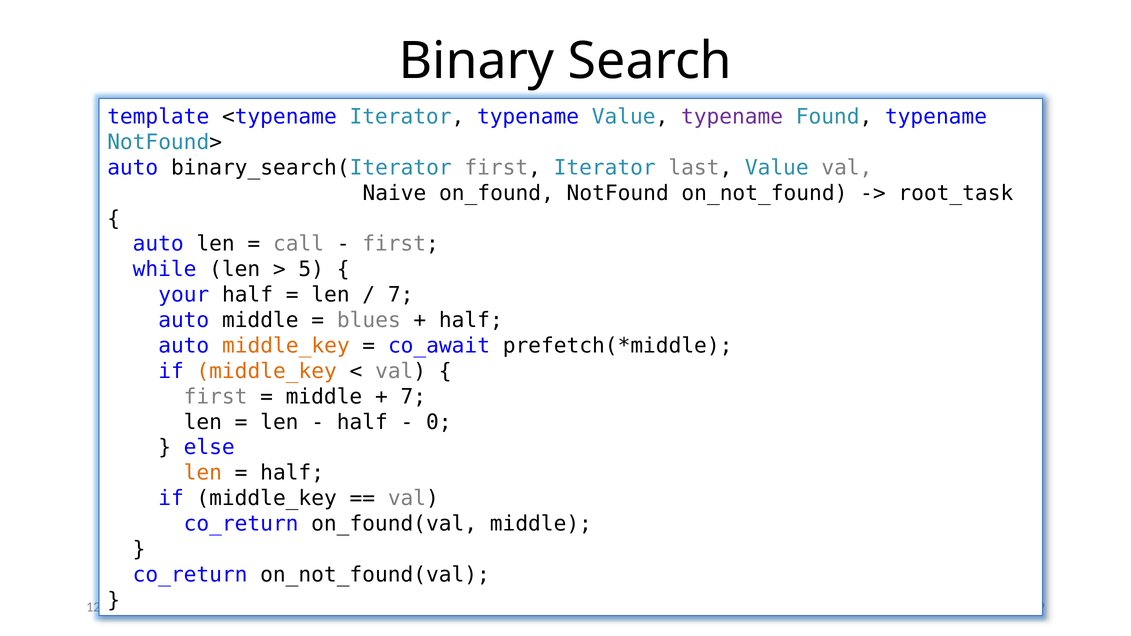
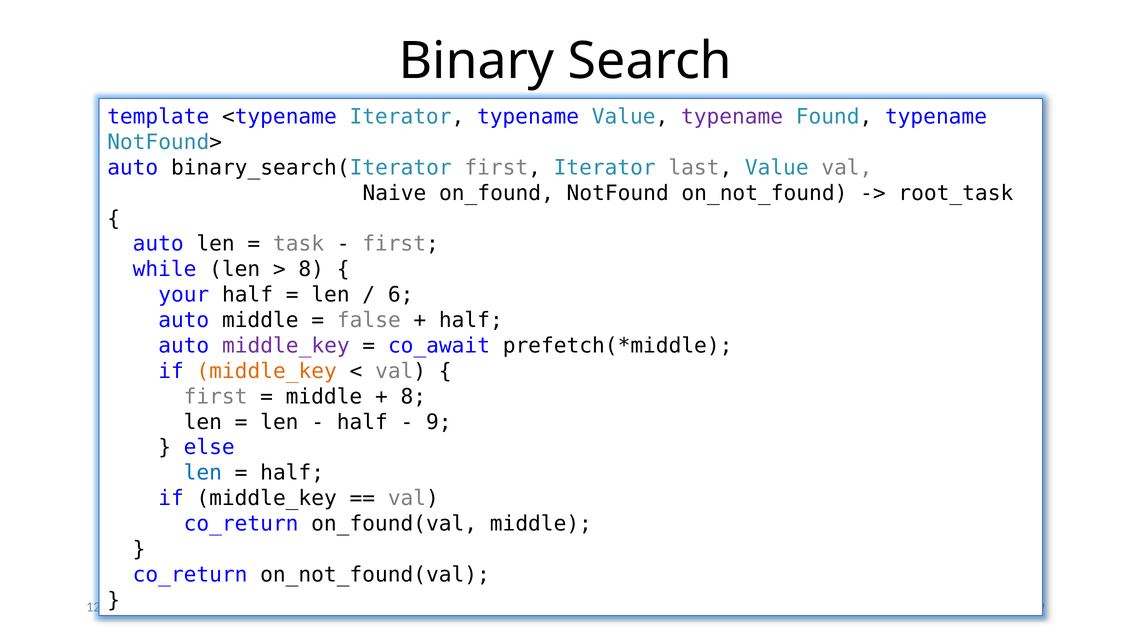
call: call -> task
5 at (311, 269): 5 -> 8
7 at (401, 295): 7 -> 6
blues: blues -> false
middle_key at (286, 346) colour: orange -> purple
7 at (413, 397): 7 -> 8
0: 0 -> 9
len at (203, 473) colour: orange -> blue
